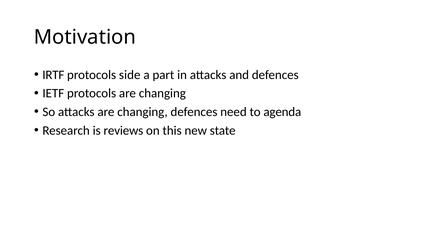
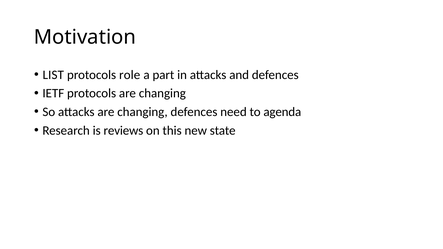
IRTF: IRTF -> LIST
side: side -> role
